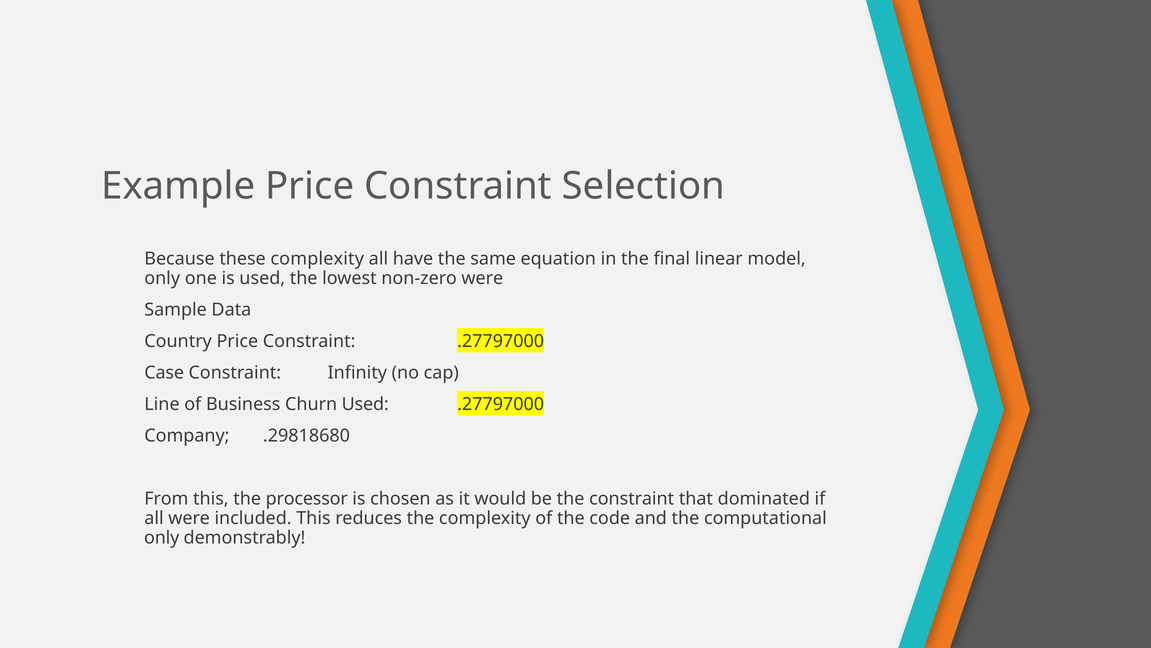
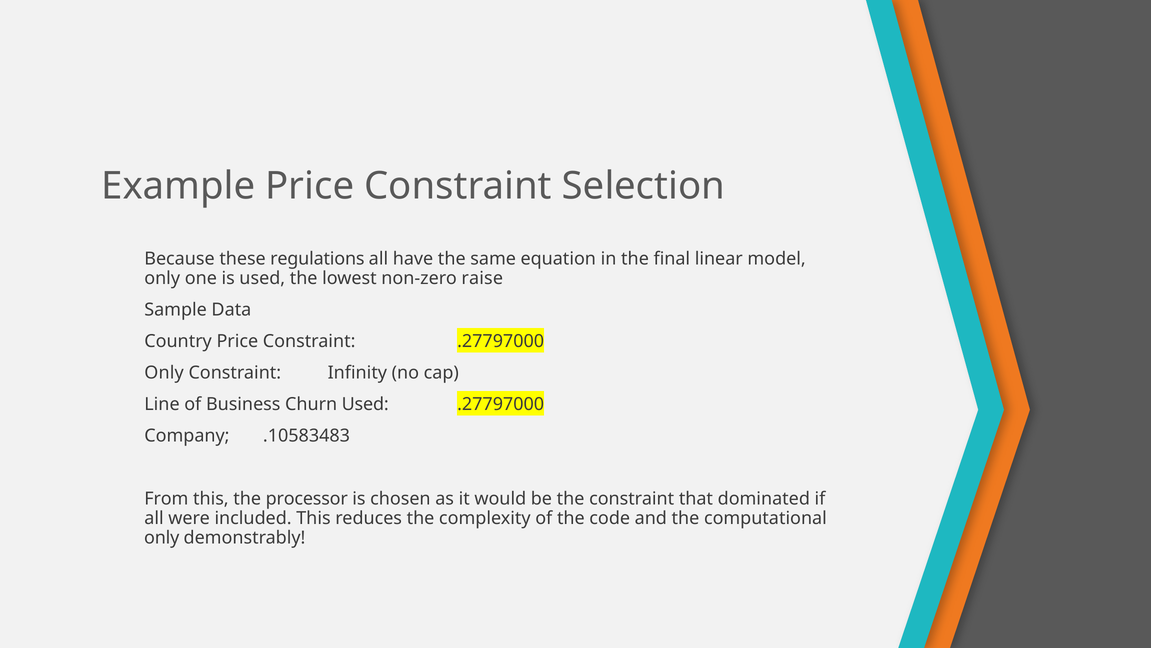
these complexity: complexity -> regulations
non-zero were: were -> raise
Case at (164, 373): Case -> Only
.29818680: .29818680 -> .10583483
